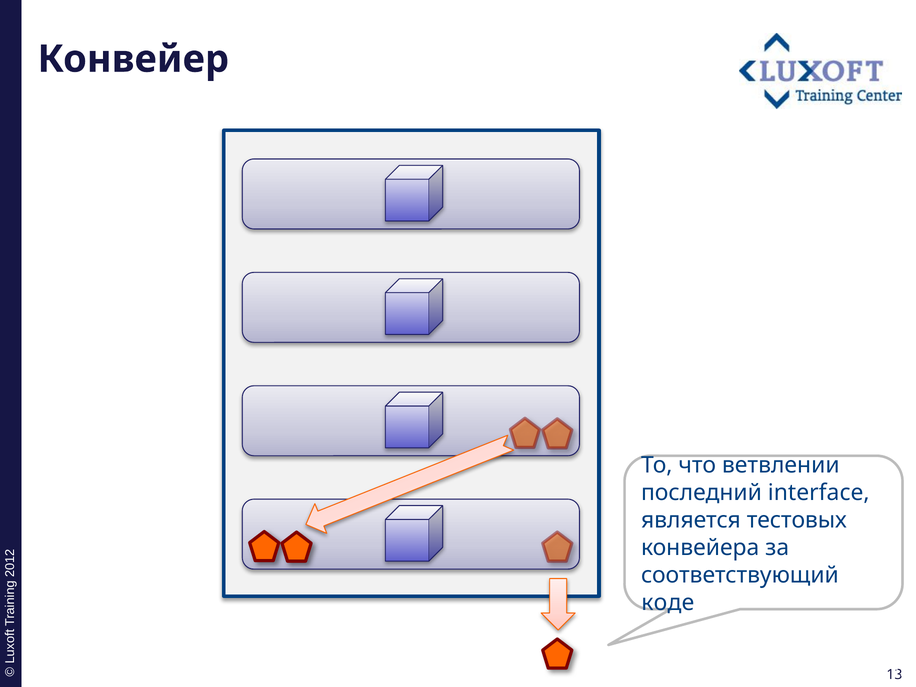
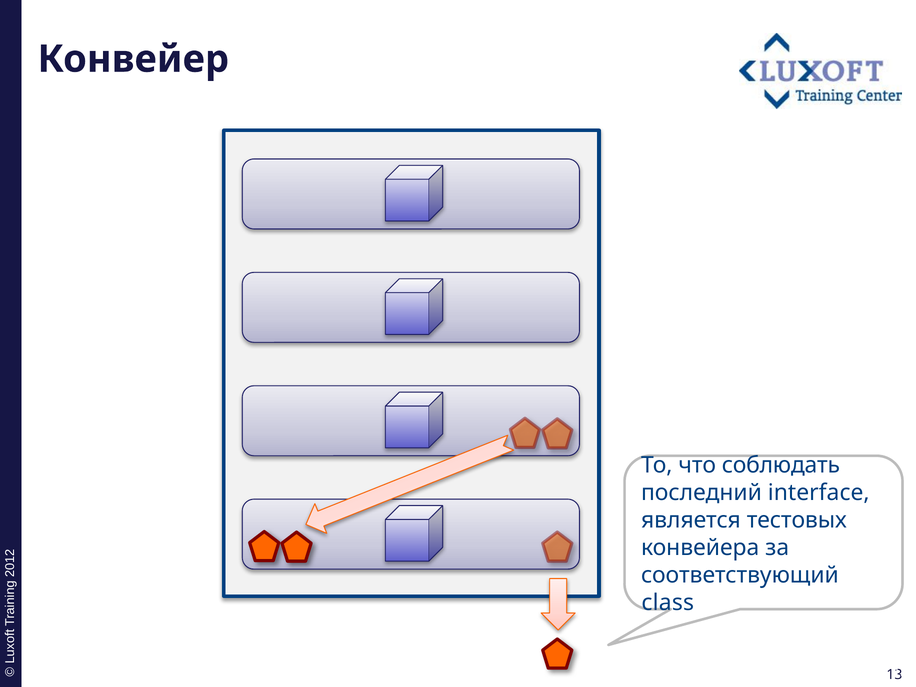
ветвлении: ветвлении -> соблюдать
коде: коде -> class
